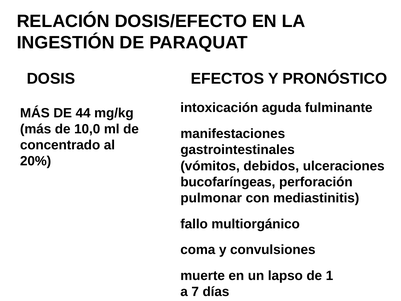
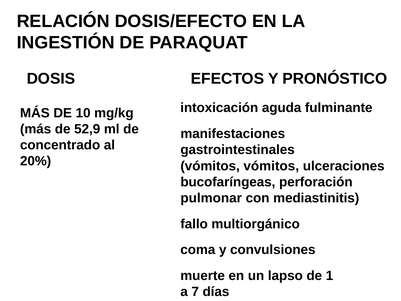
44: 44 -> 10
10,0: 10,0 -> 52,9
vómitos debidos: debidos -> vómitos
